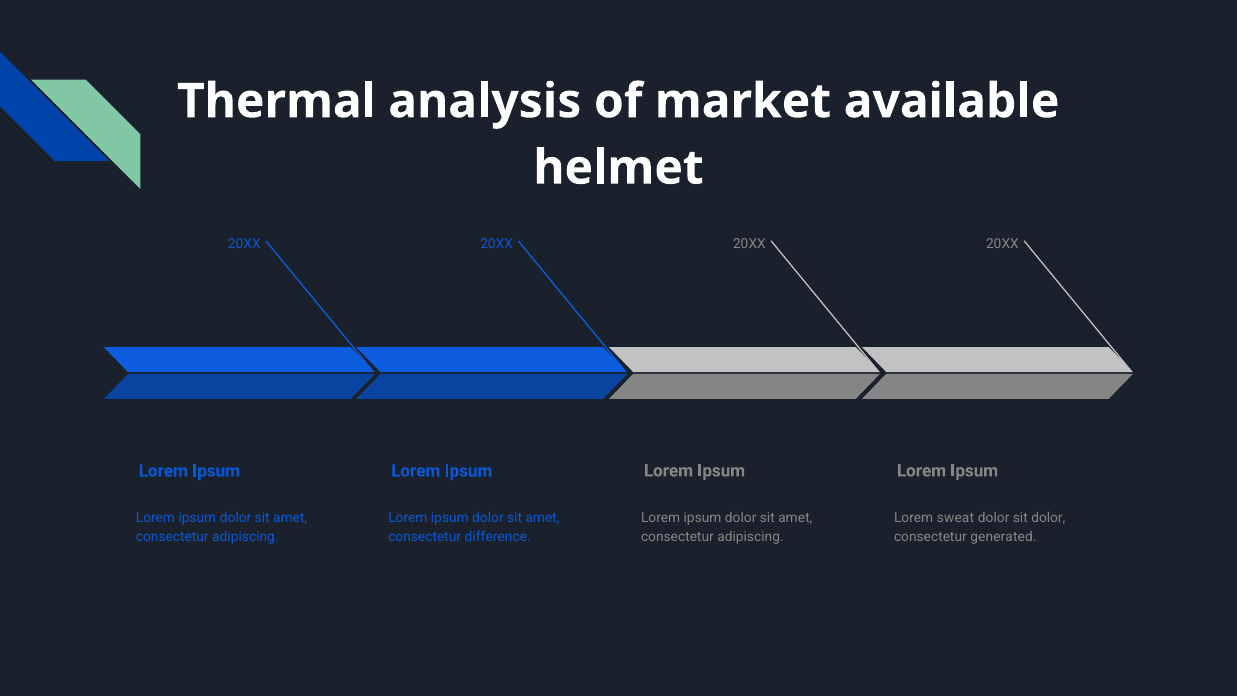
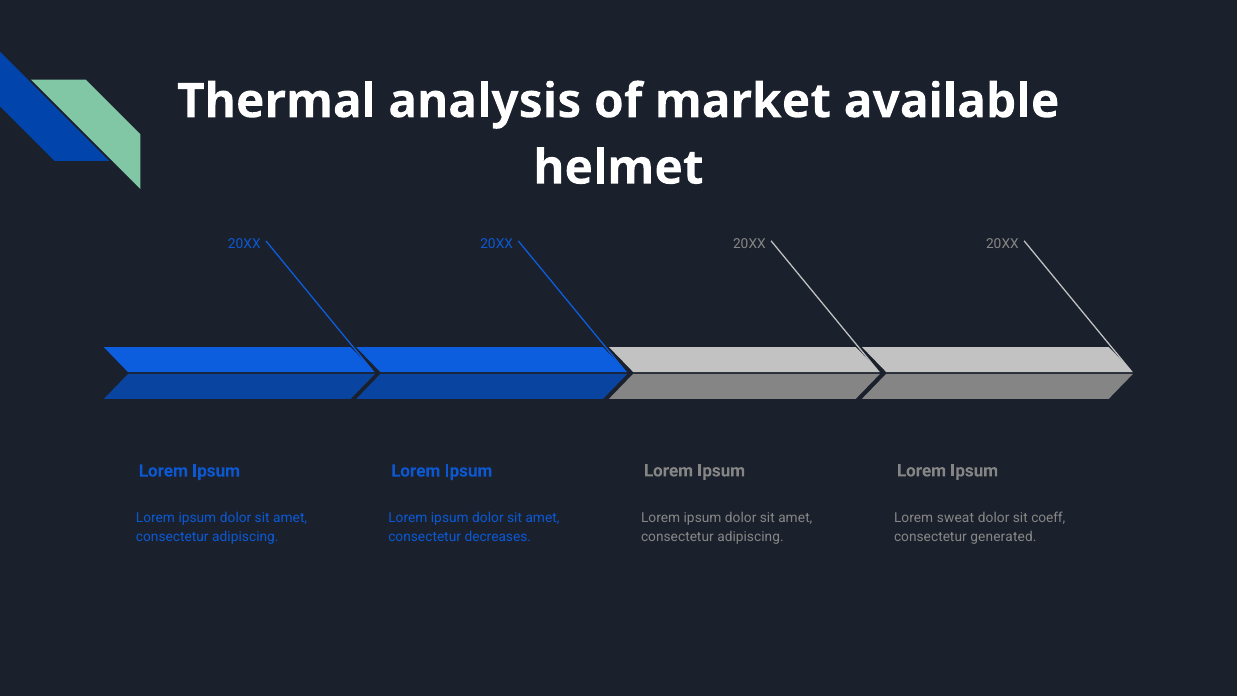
sit dolor: dolor -> coeff
difference: difference -> decreases
